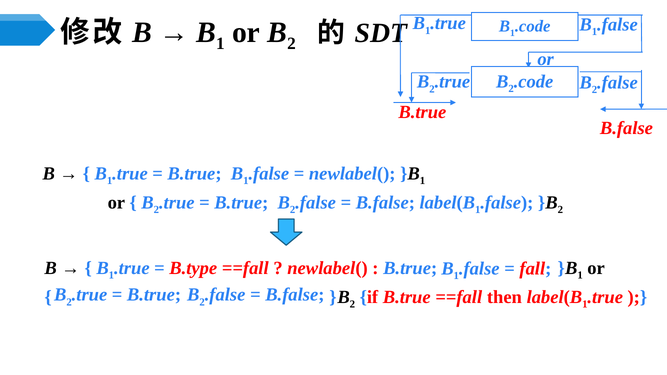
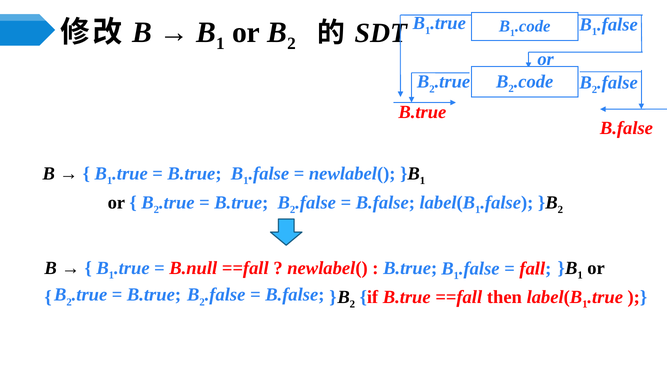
B.type: B.type -> B.null
